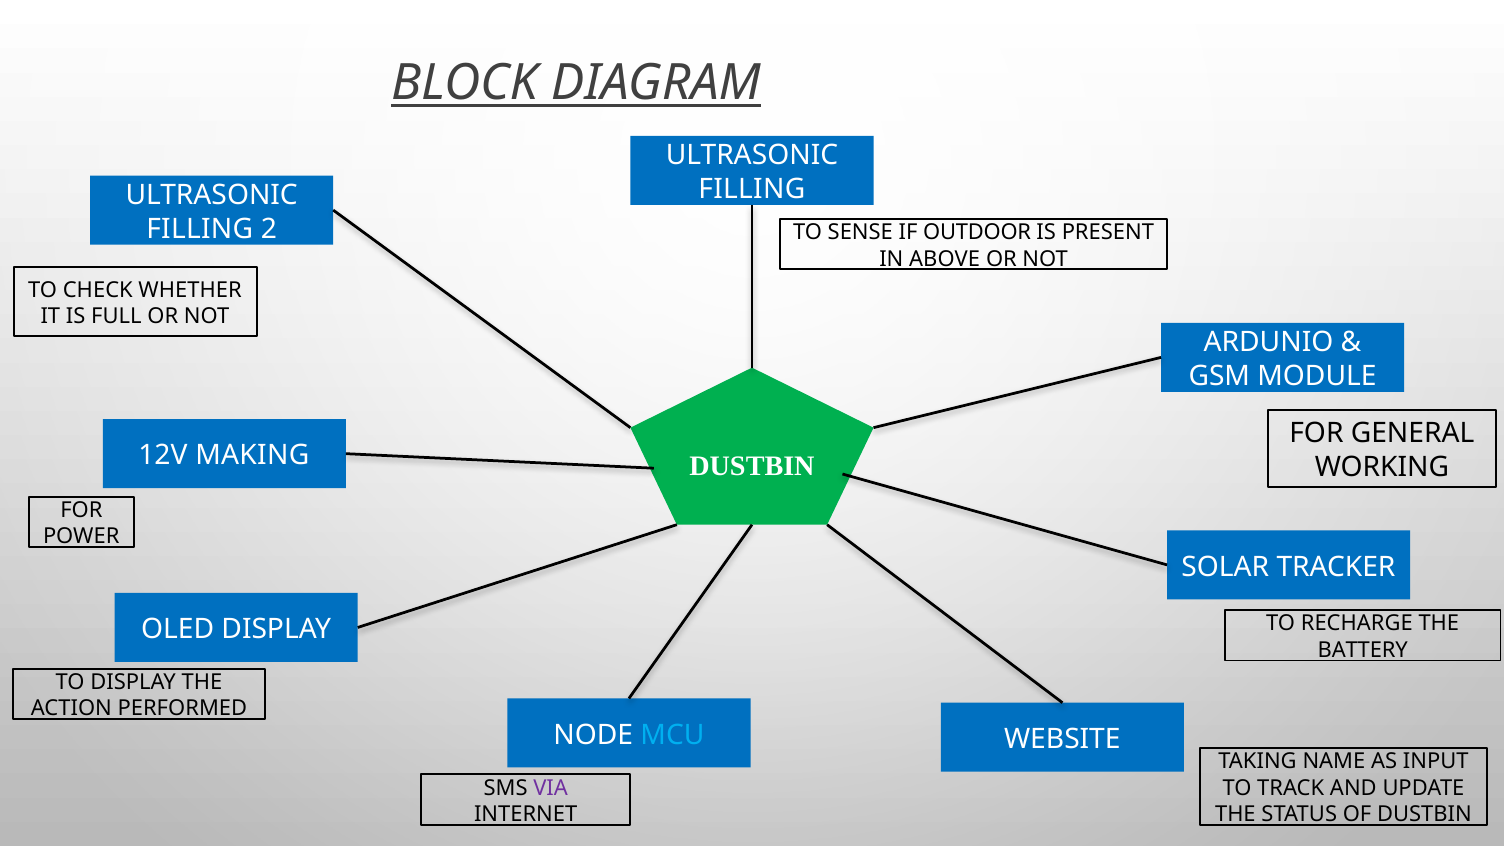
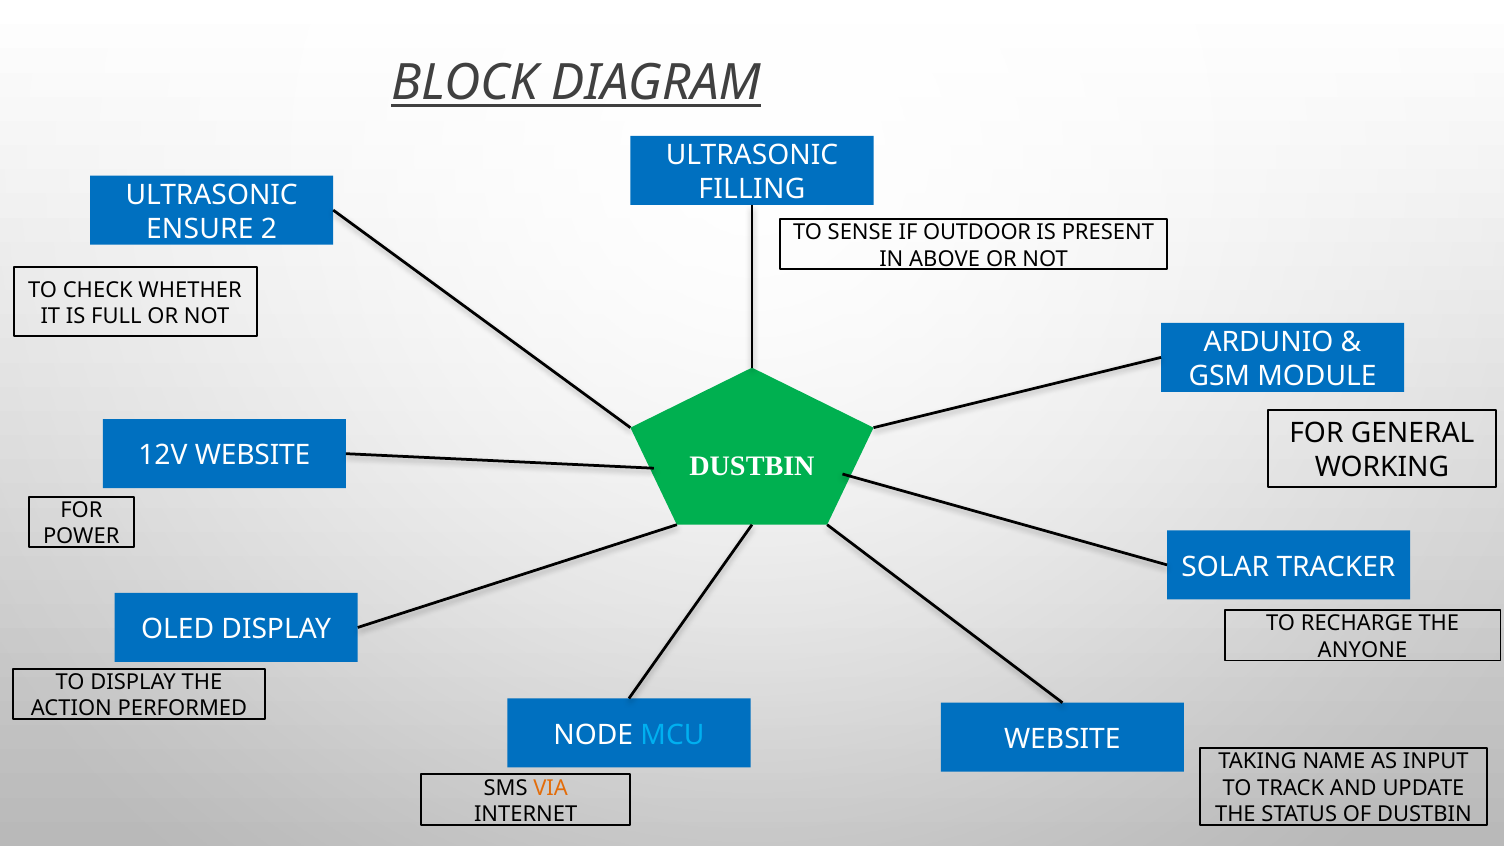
FILLING at (200, 229): FILLING -> ENSURE
12V MAKING: MAKING -> WEBSITE
BATTERY: BATTERY -> ANYONE
VIA colour: purple -> orange
